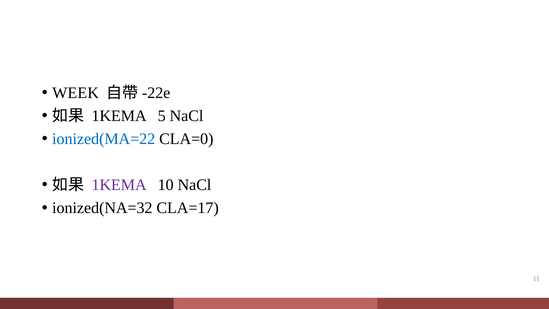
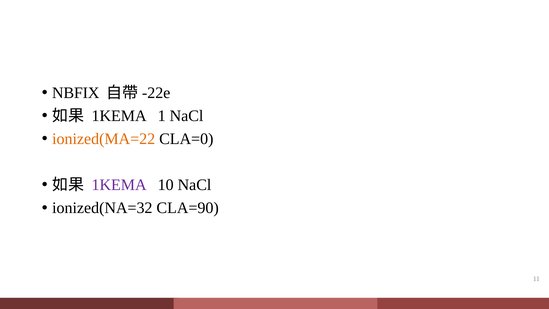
WEEK: WEEK -> NBFIX
5: 5 -> 1
ionized(MA=22 colour: blue -> orange
CLA=17: CLA=17 -> CLA=90
